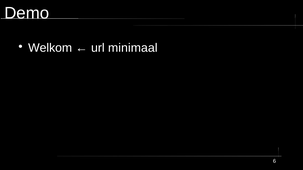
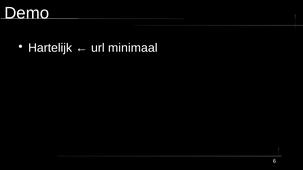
Welkom: Welkom -> Hartelijk
